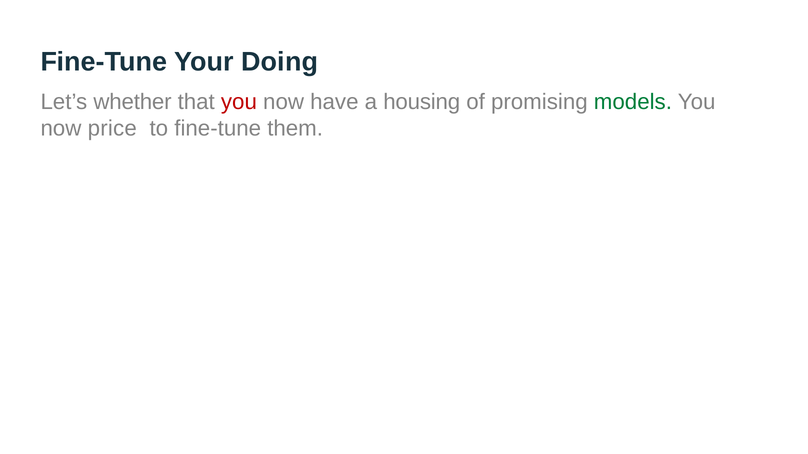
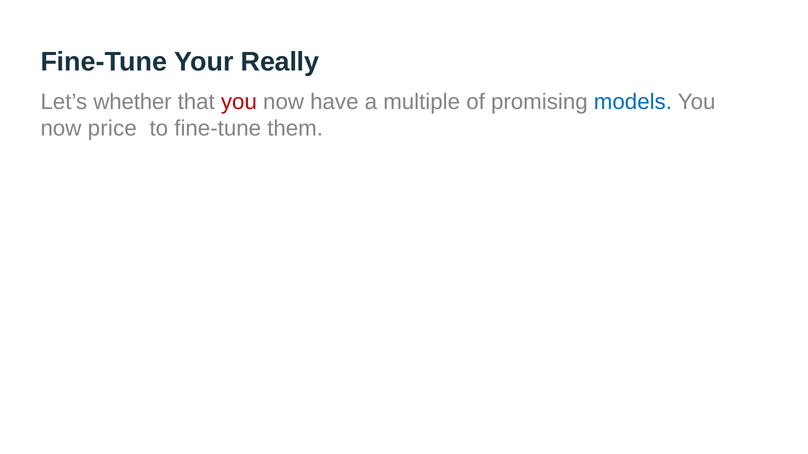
Doing: Doing -> Really
housing: housing -> multiple
models colour: green -> blue
